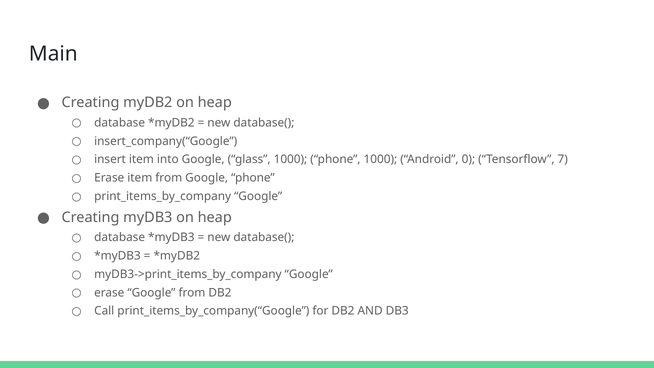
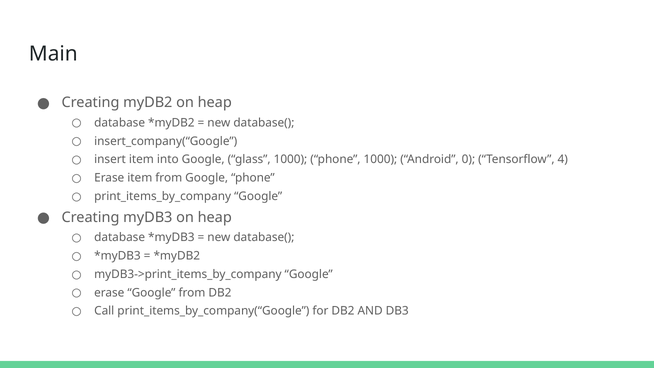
7: 7 -> 4
